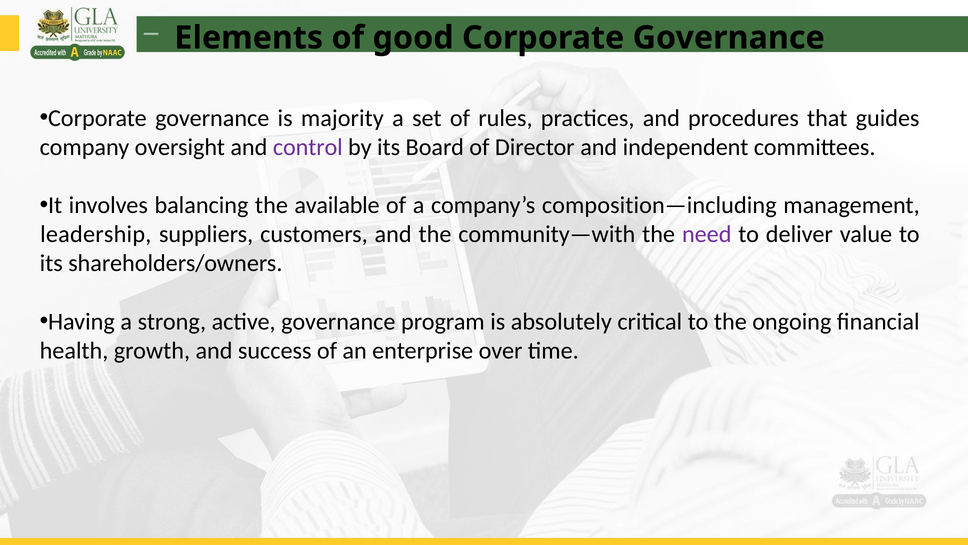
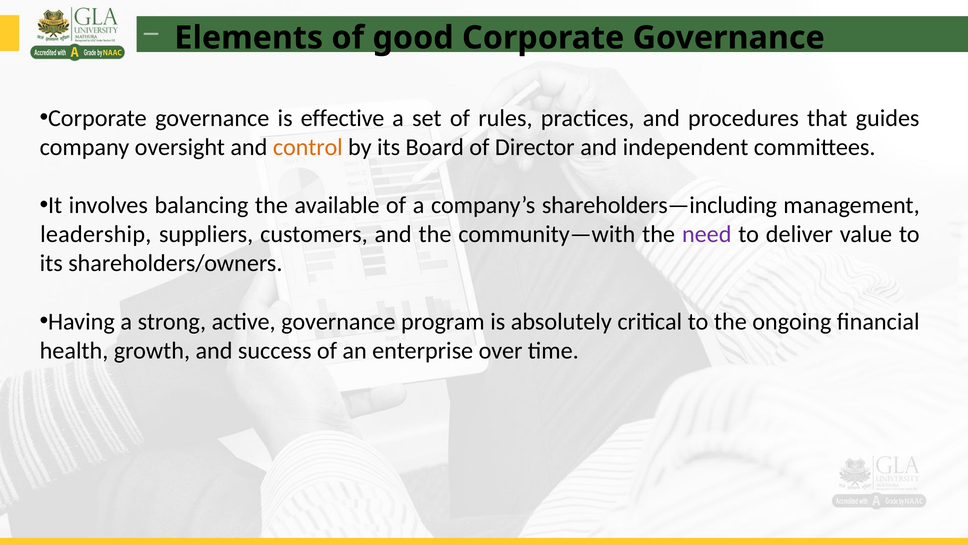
majority: majority -> effective
control colour: purple -> orange
composition—including: composition—including -> shareholders—including
